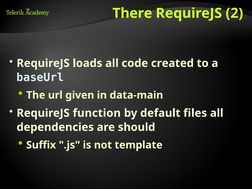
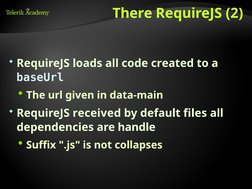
function: function -> received
should: should -> handle
template: template -> collapses
